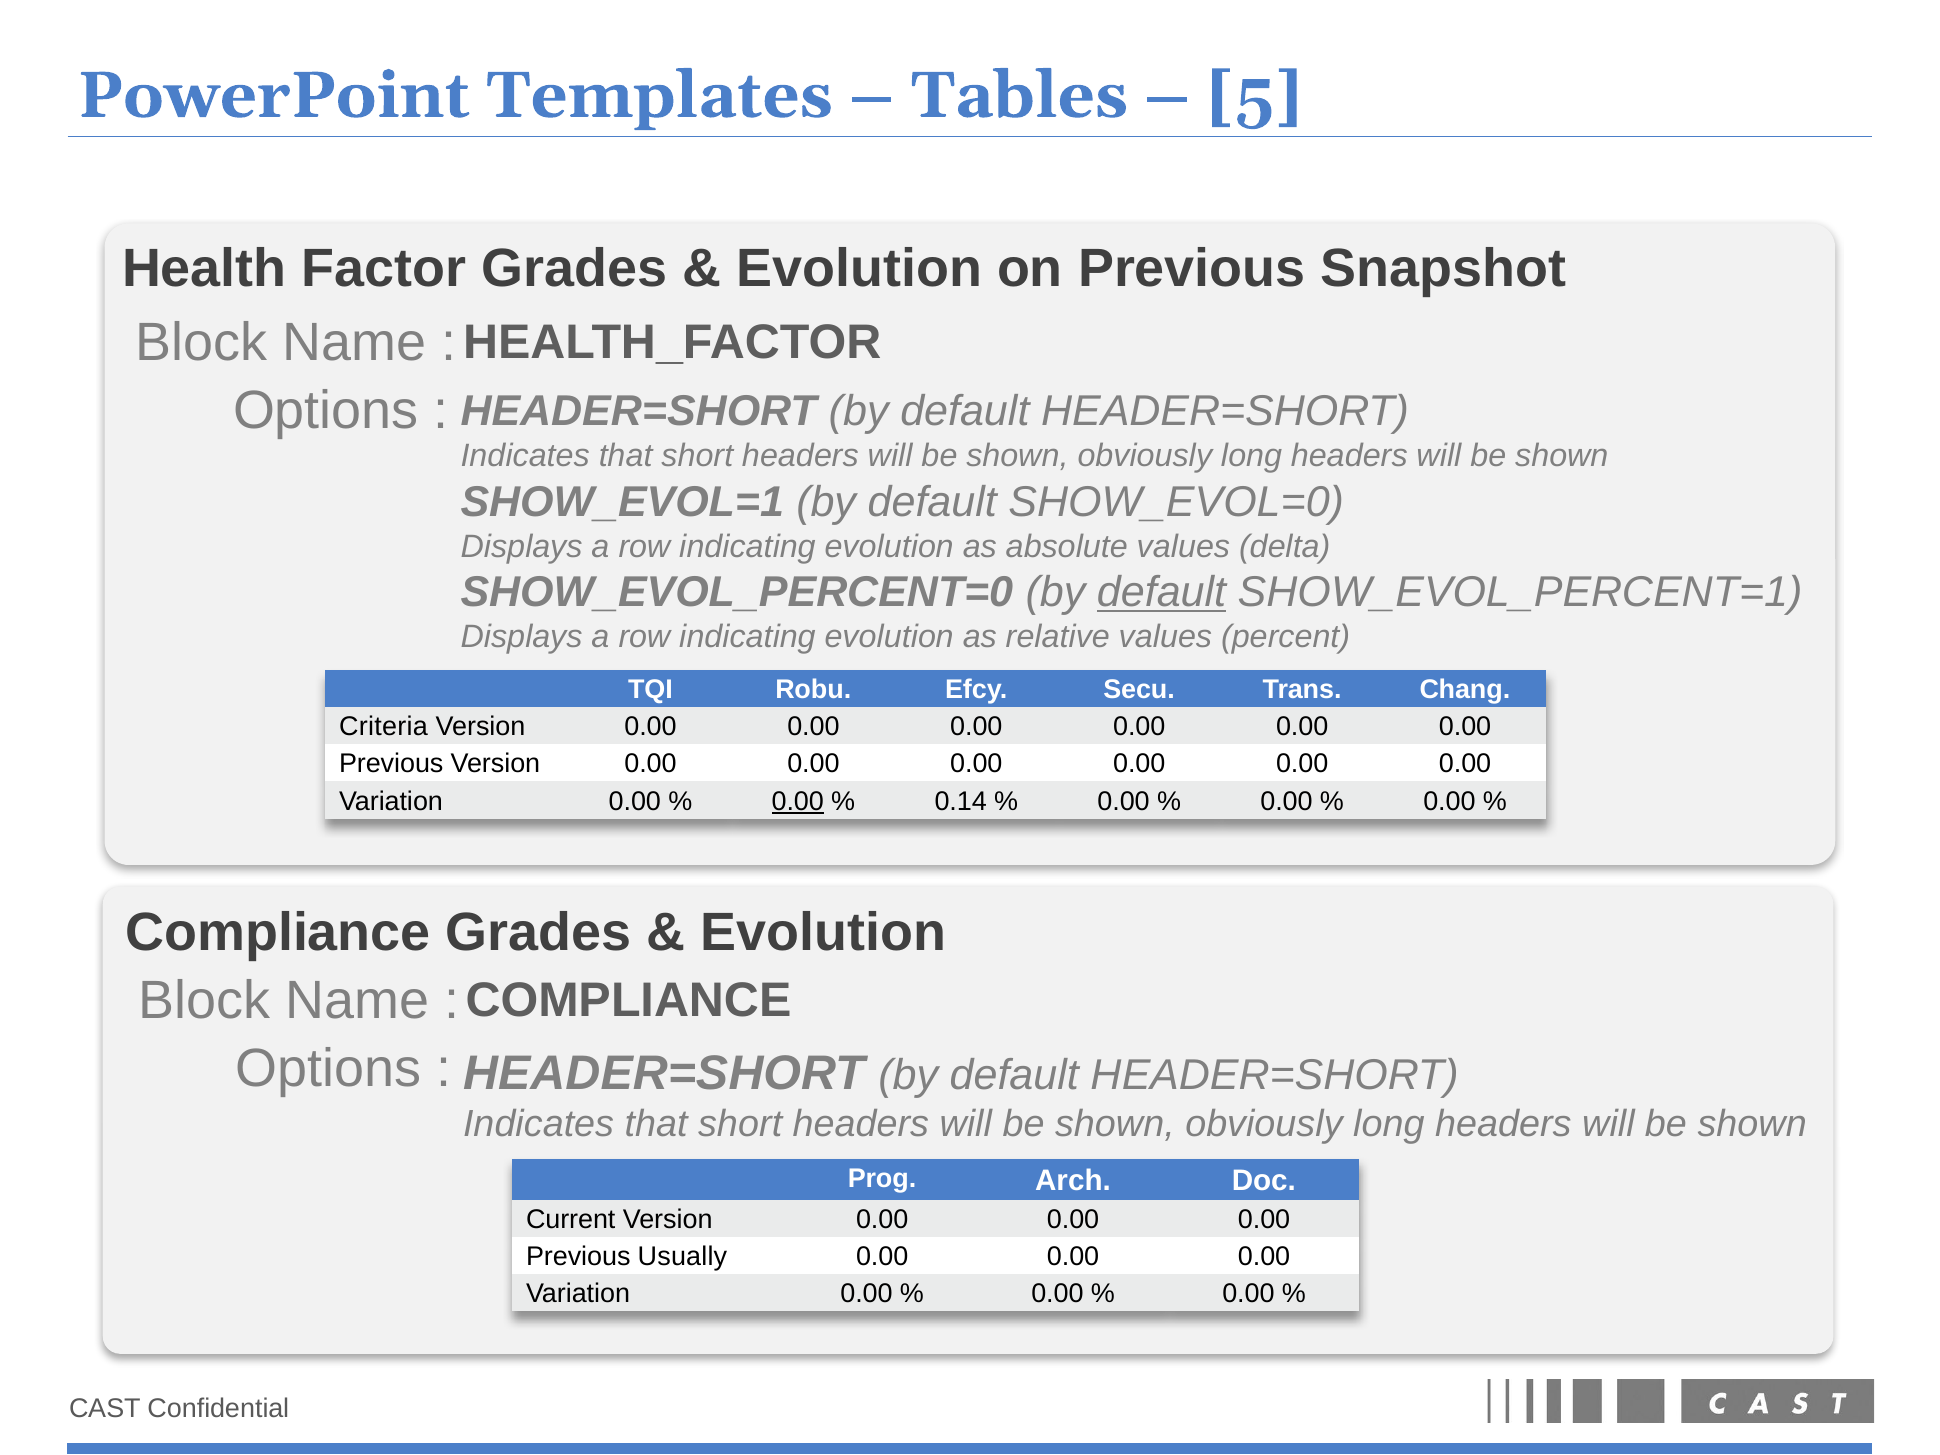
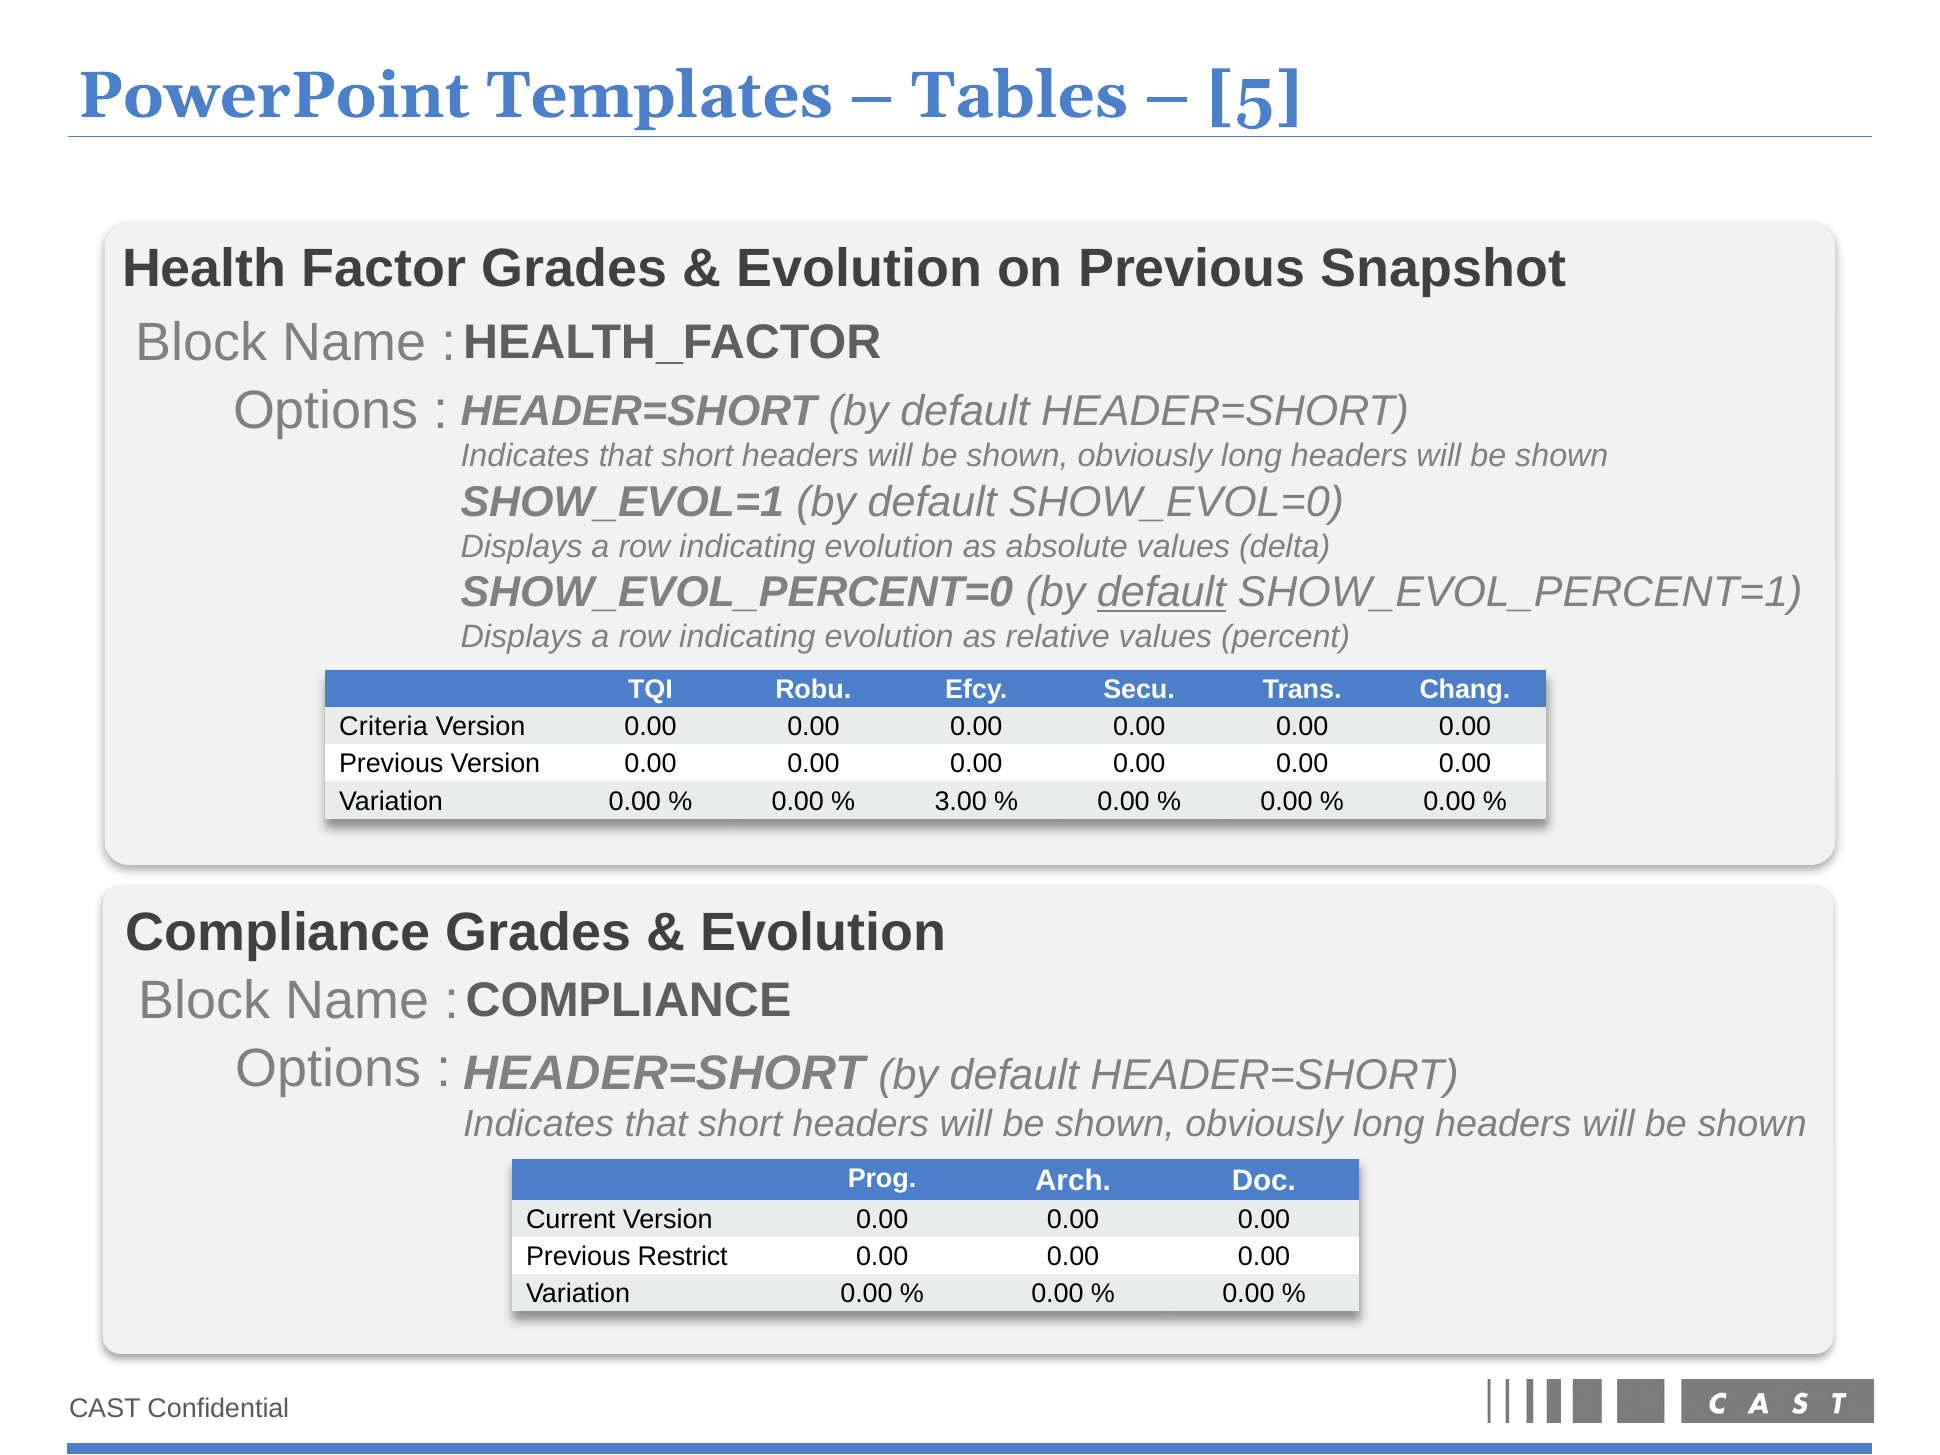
0.00 at (798, 801) underline: present -> none
0.14: 0.14 -> 3.00
Usually: Usually -> Restrict
